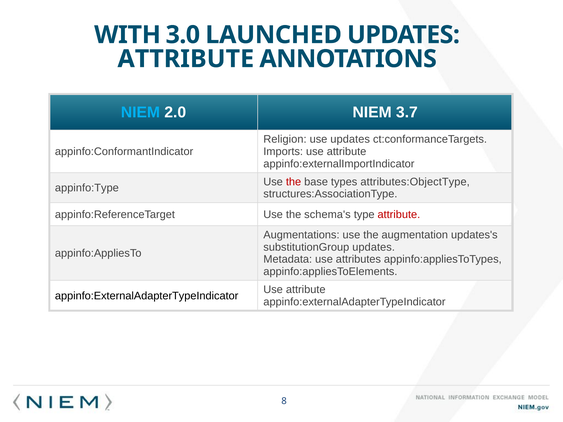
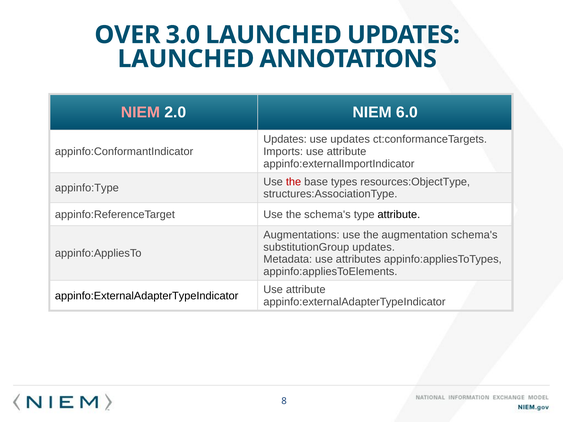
WITH: WITH -> OVER
ATTRIBUTE at (186, 59): ATTRIBUTE -> LAUNCHED
NIEM at (140, 112) colour: light blue -> pink
3.7: 3.7 -> 6.0
Religion at (285, 139): Religion -> Updates
attributes:ObjectType: attributes:ObjectType -> resources:ObjectType
attribute at (399, 215) colour: red -> black
augmentation updates's: updates's -> schema's
